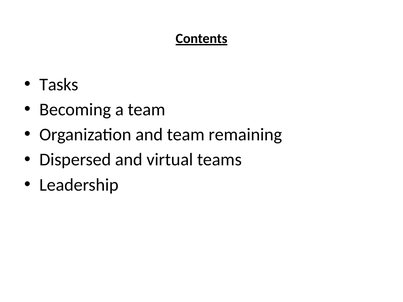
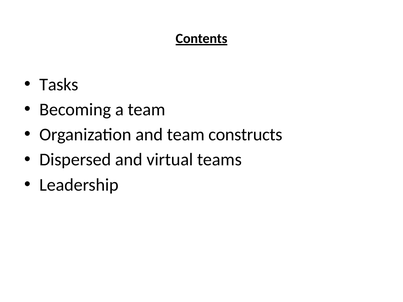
remaining: remaining -> constructs
